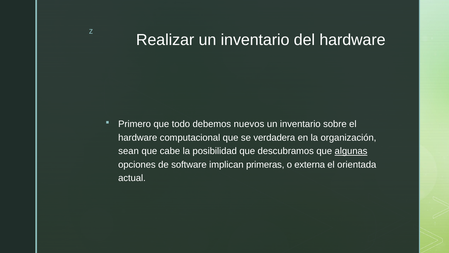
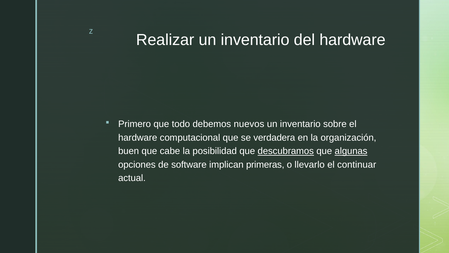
sean: sean -> buen
descubramos underline: none -> present
externa: externa -> llevarlo
orientada: orientada -> continuar
